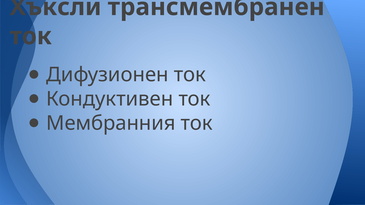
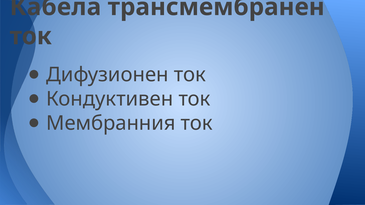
Хъксли: Хъксли -> Кабела
